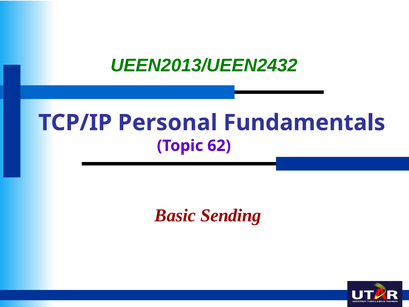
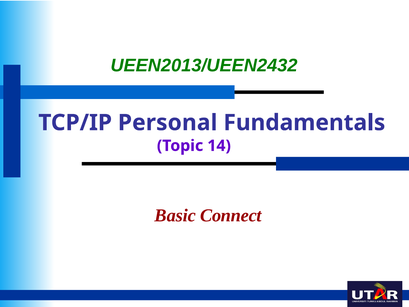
62: 62 -> 14
Sending: Sending -> Connect
